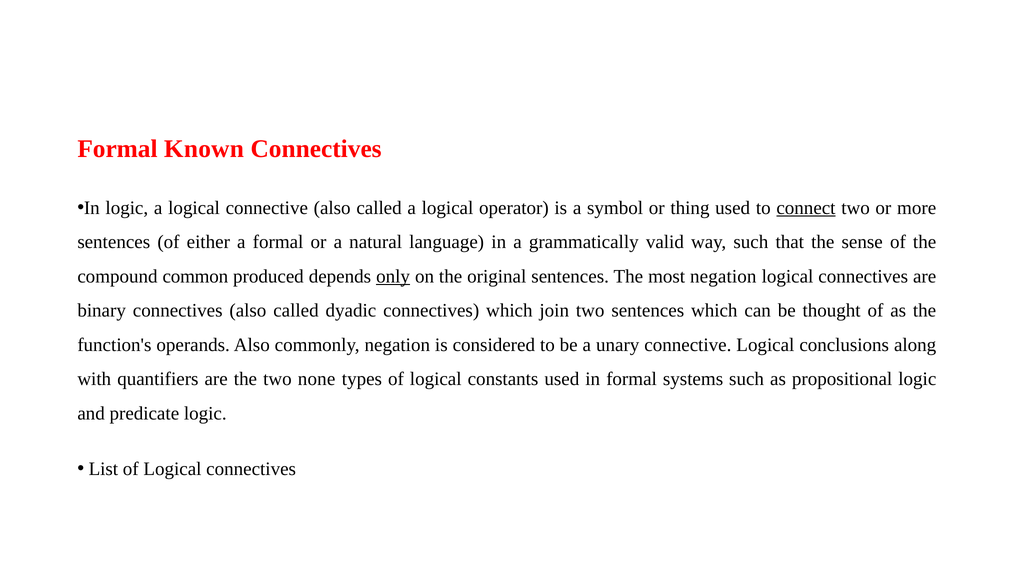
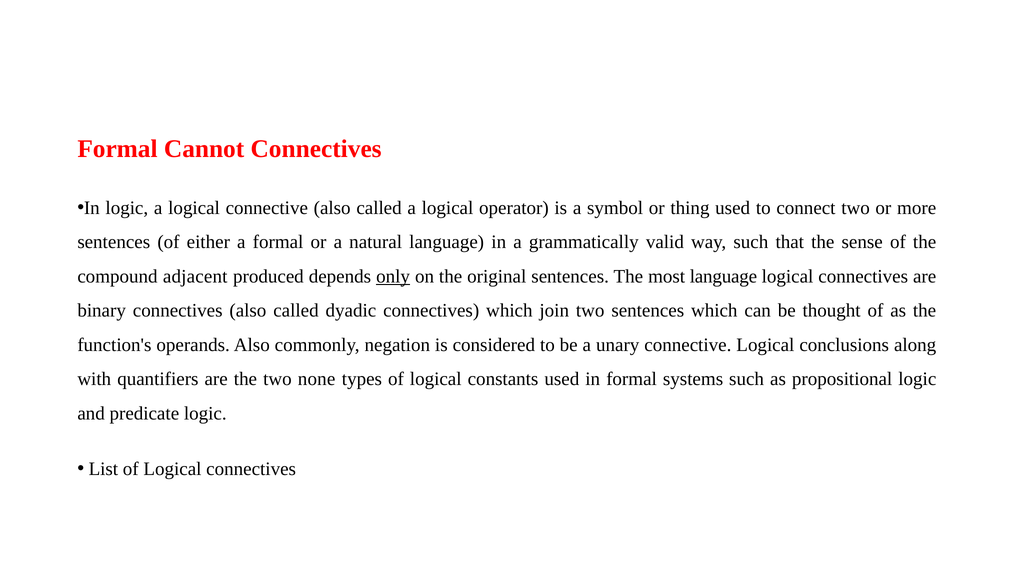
Known: Known -> Cannot
connect underline: present -> none
common: common -> adjacent
most negation: negation -> language
